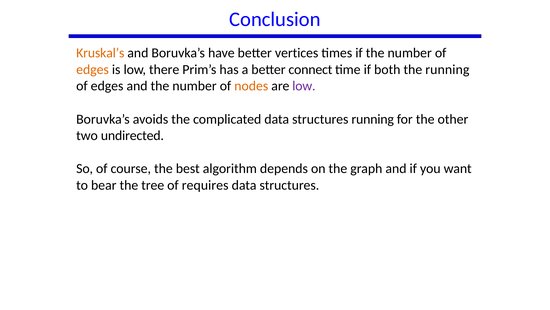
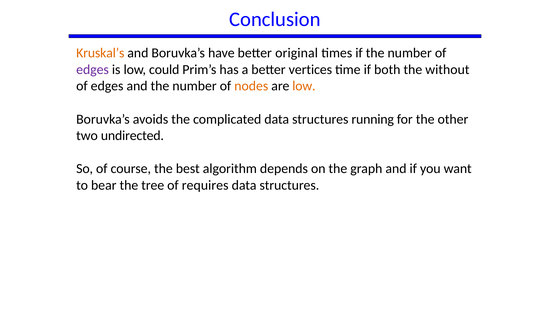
vertices: vertices -> original
edges at (93, 69) colour: orange -> purple
there: there -> could
connect: connect -> vertices
the running: running -> without
low at (304, 86) colour: purple -> orange
